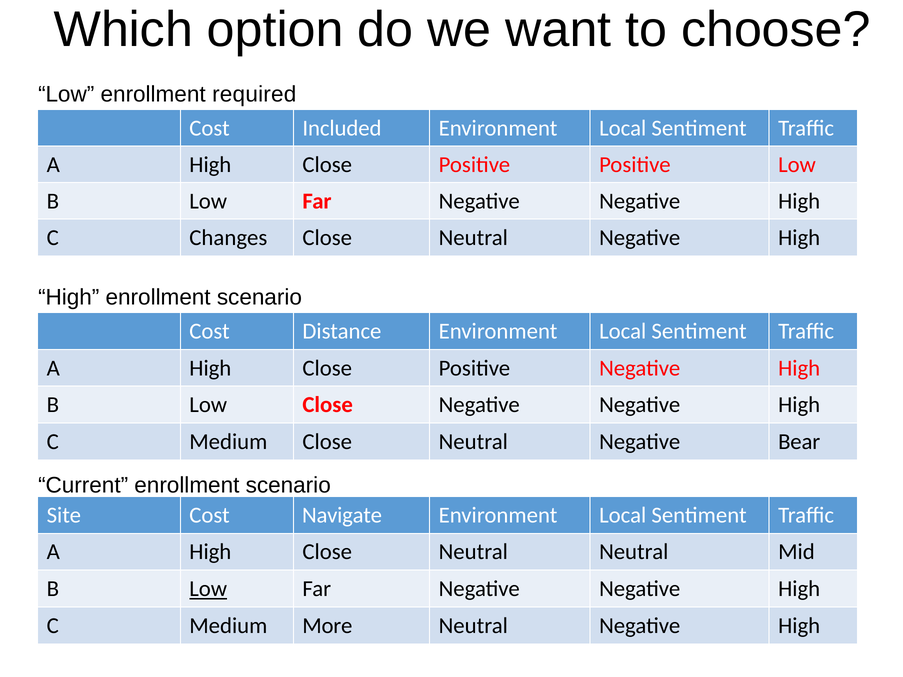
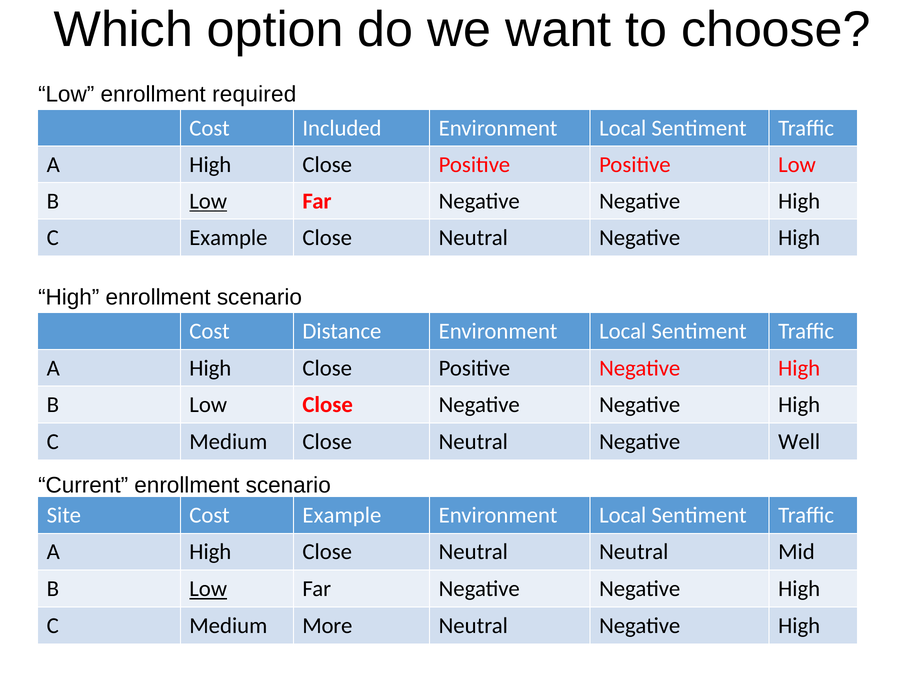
Low at (208, 201) underline: none -> present
C Changes: Changes -> Example
Bear: Bear -> Well
Cost Navigate: Navigate -> Example
